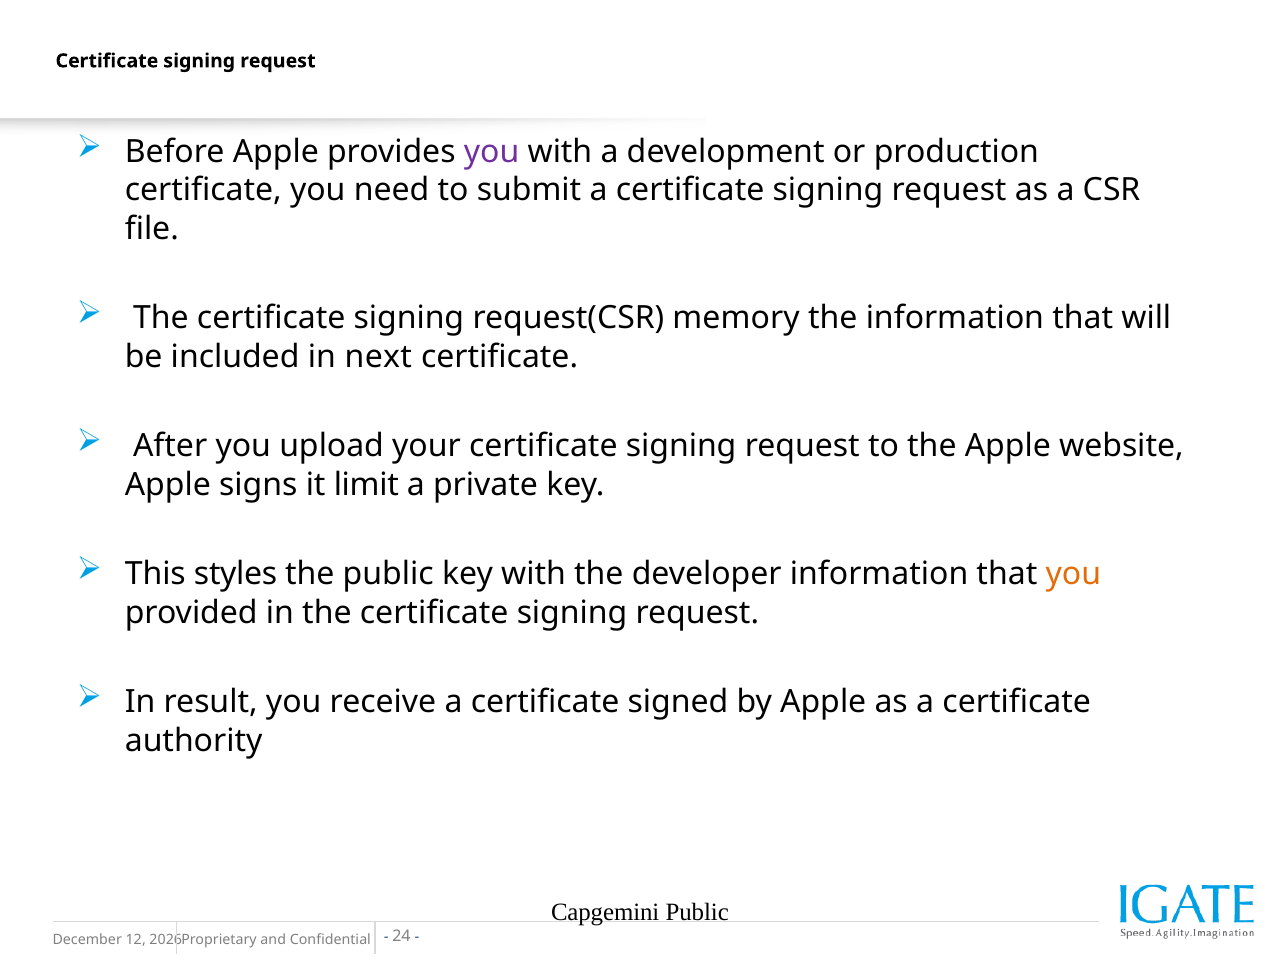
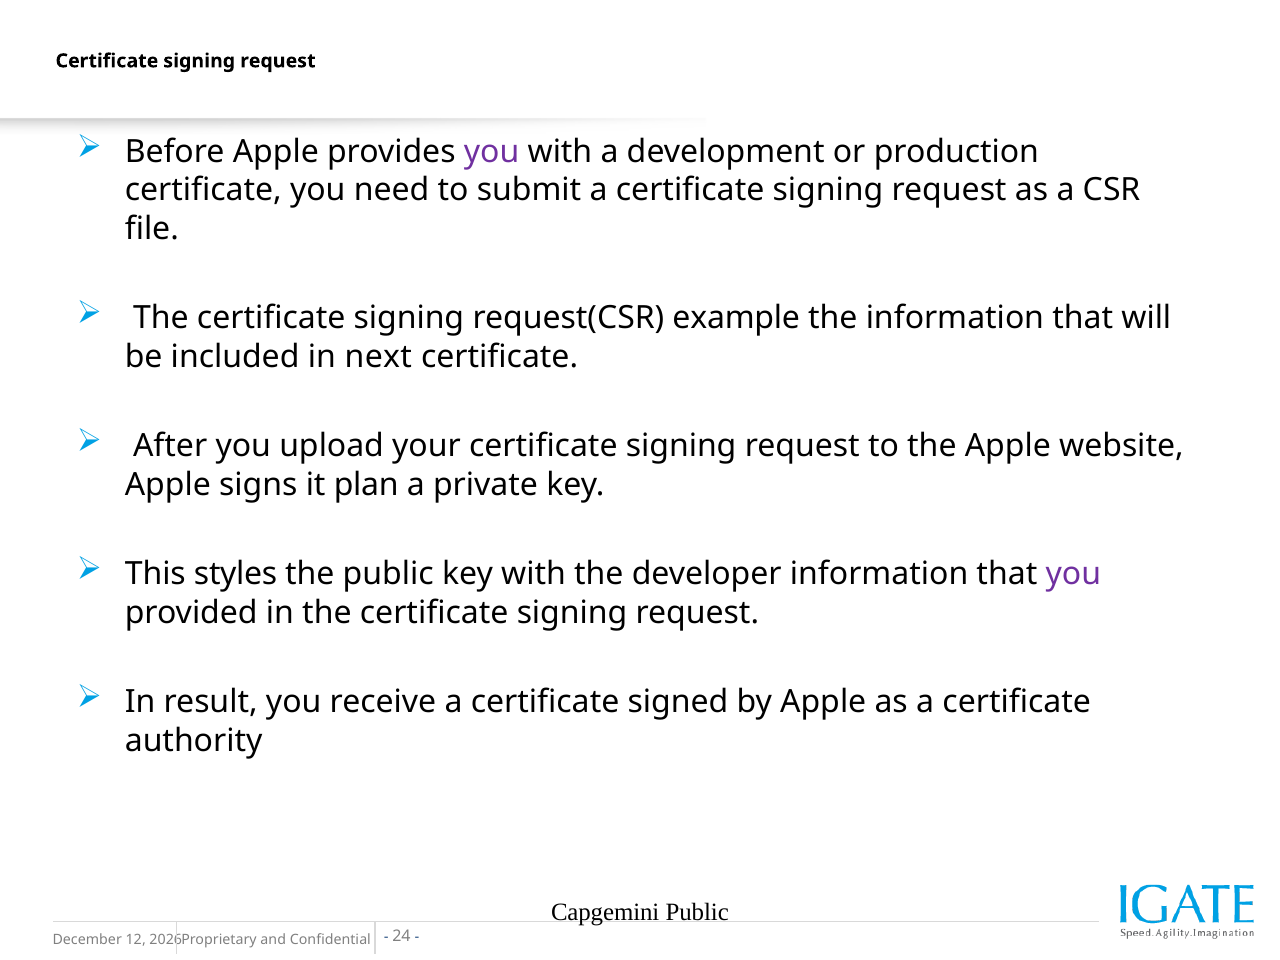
memory: memory -> example
limit: limit -> plan
you at (1073, 574) colour: orange -> purple
